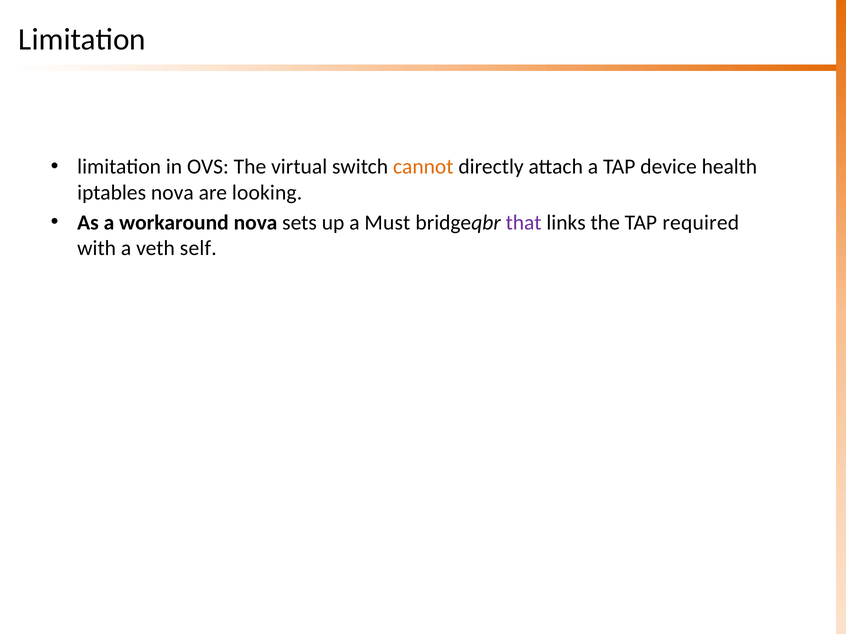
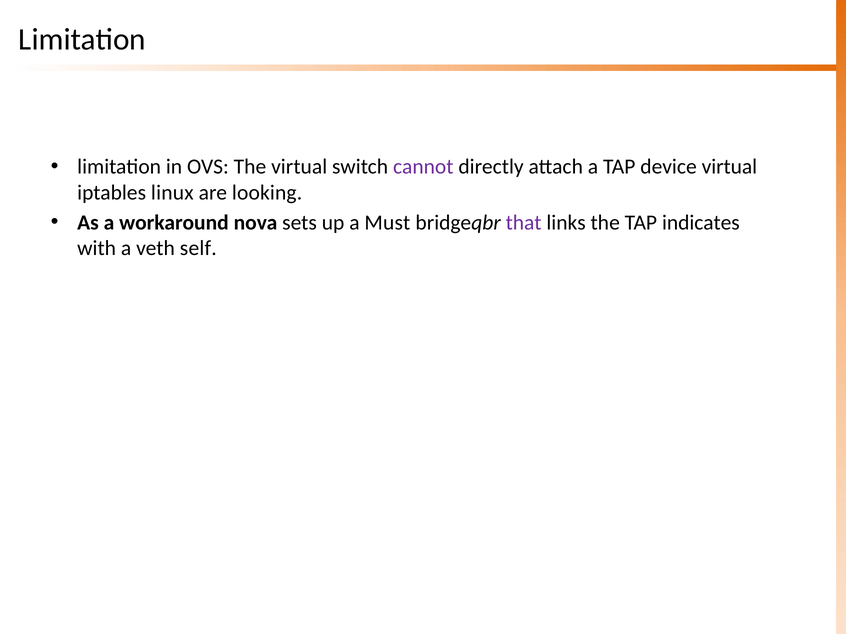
cannot colour: orange -> purple
device health: health -> virtual
iptables nova: nova -> linux
required: required -> indicates
